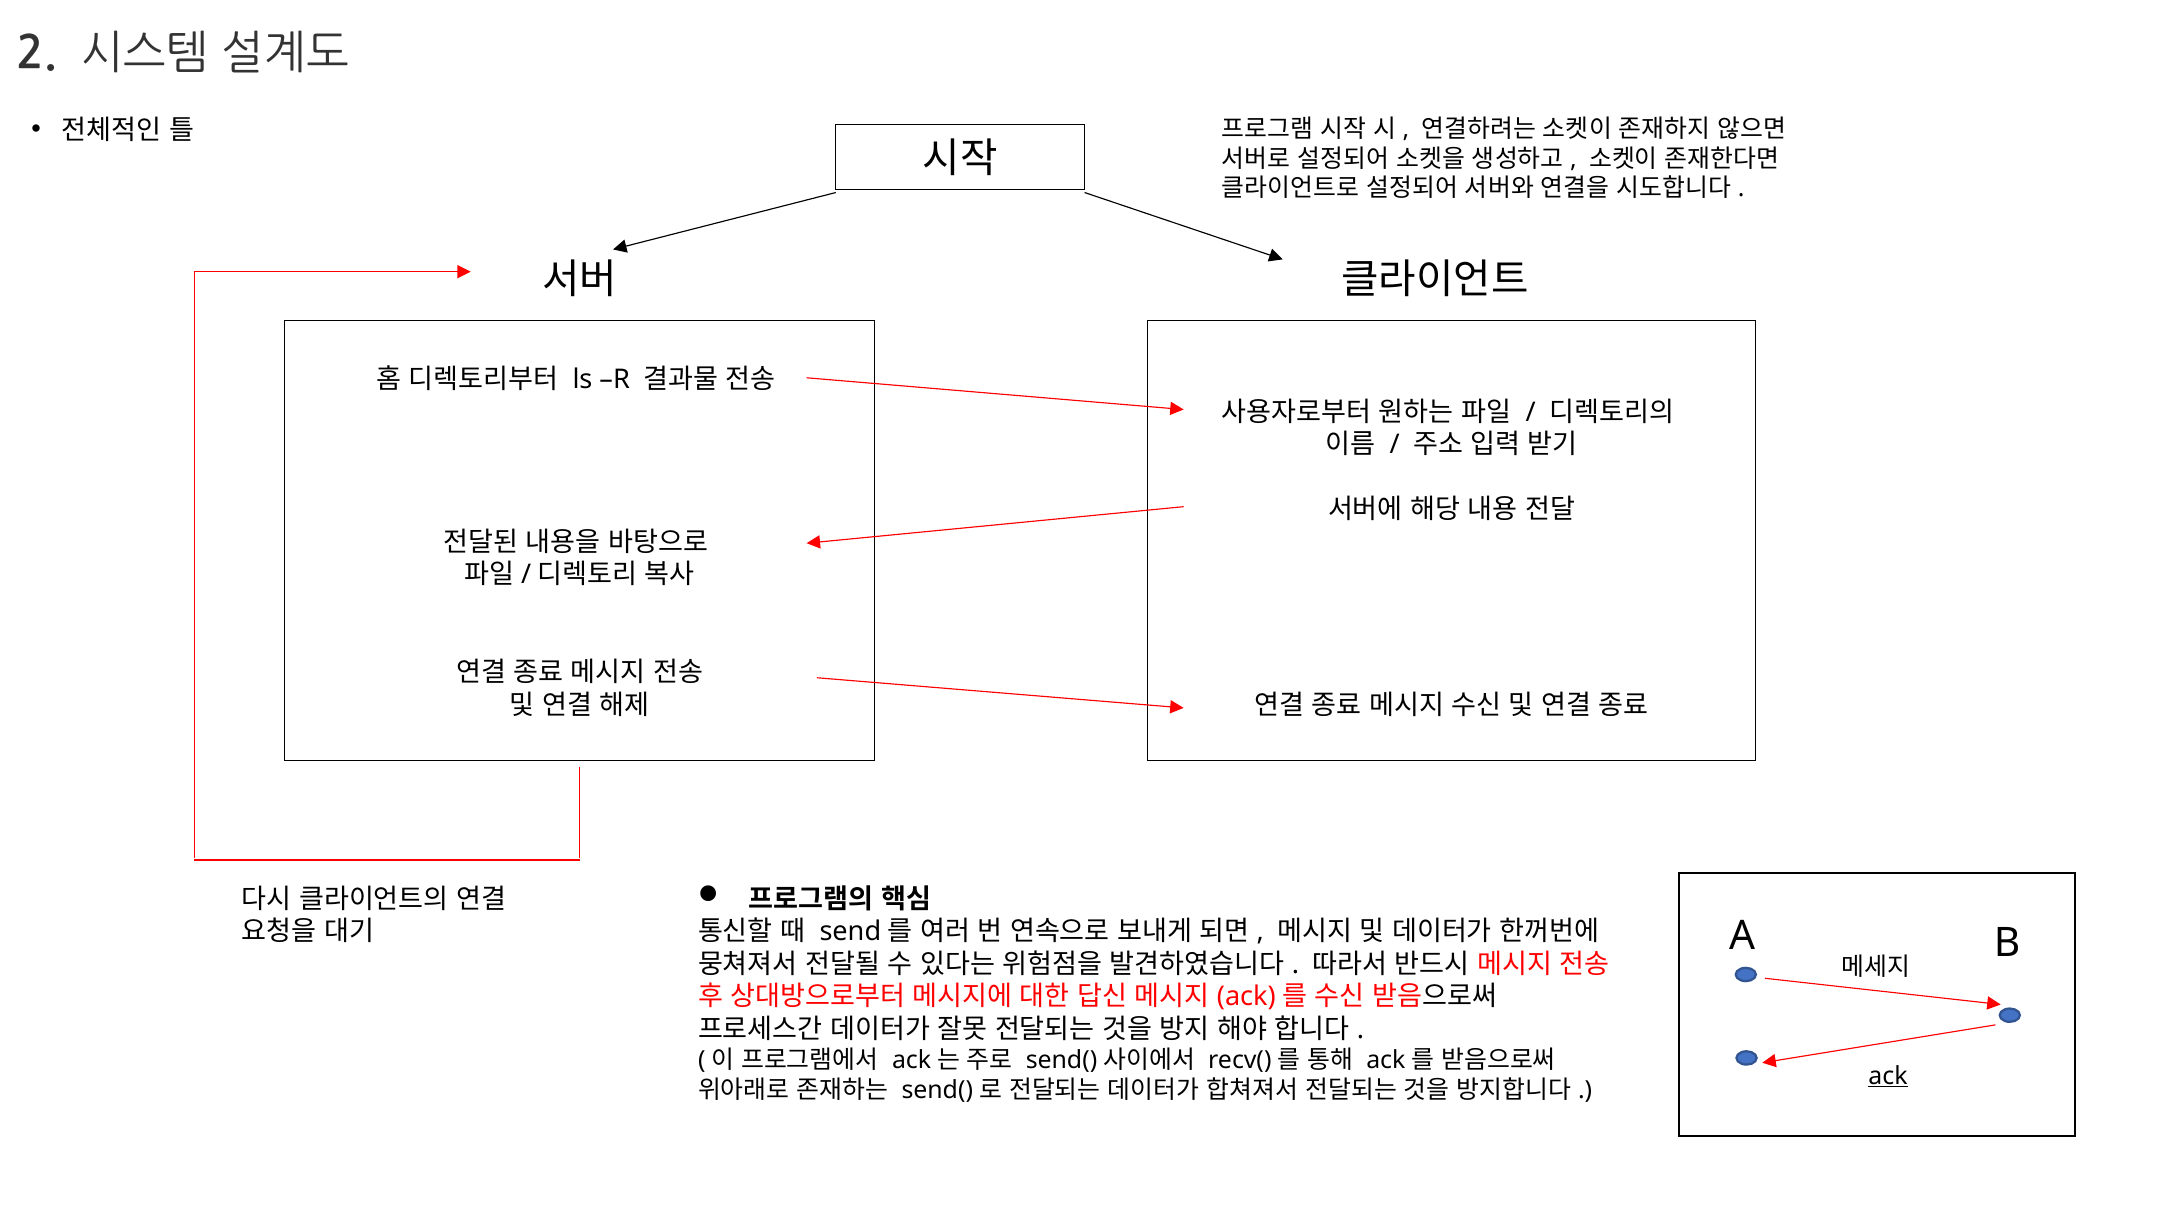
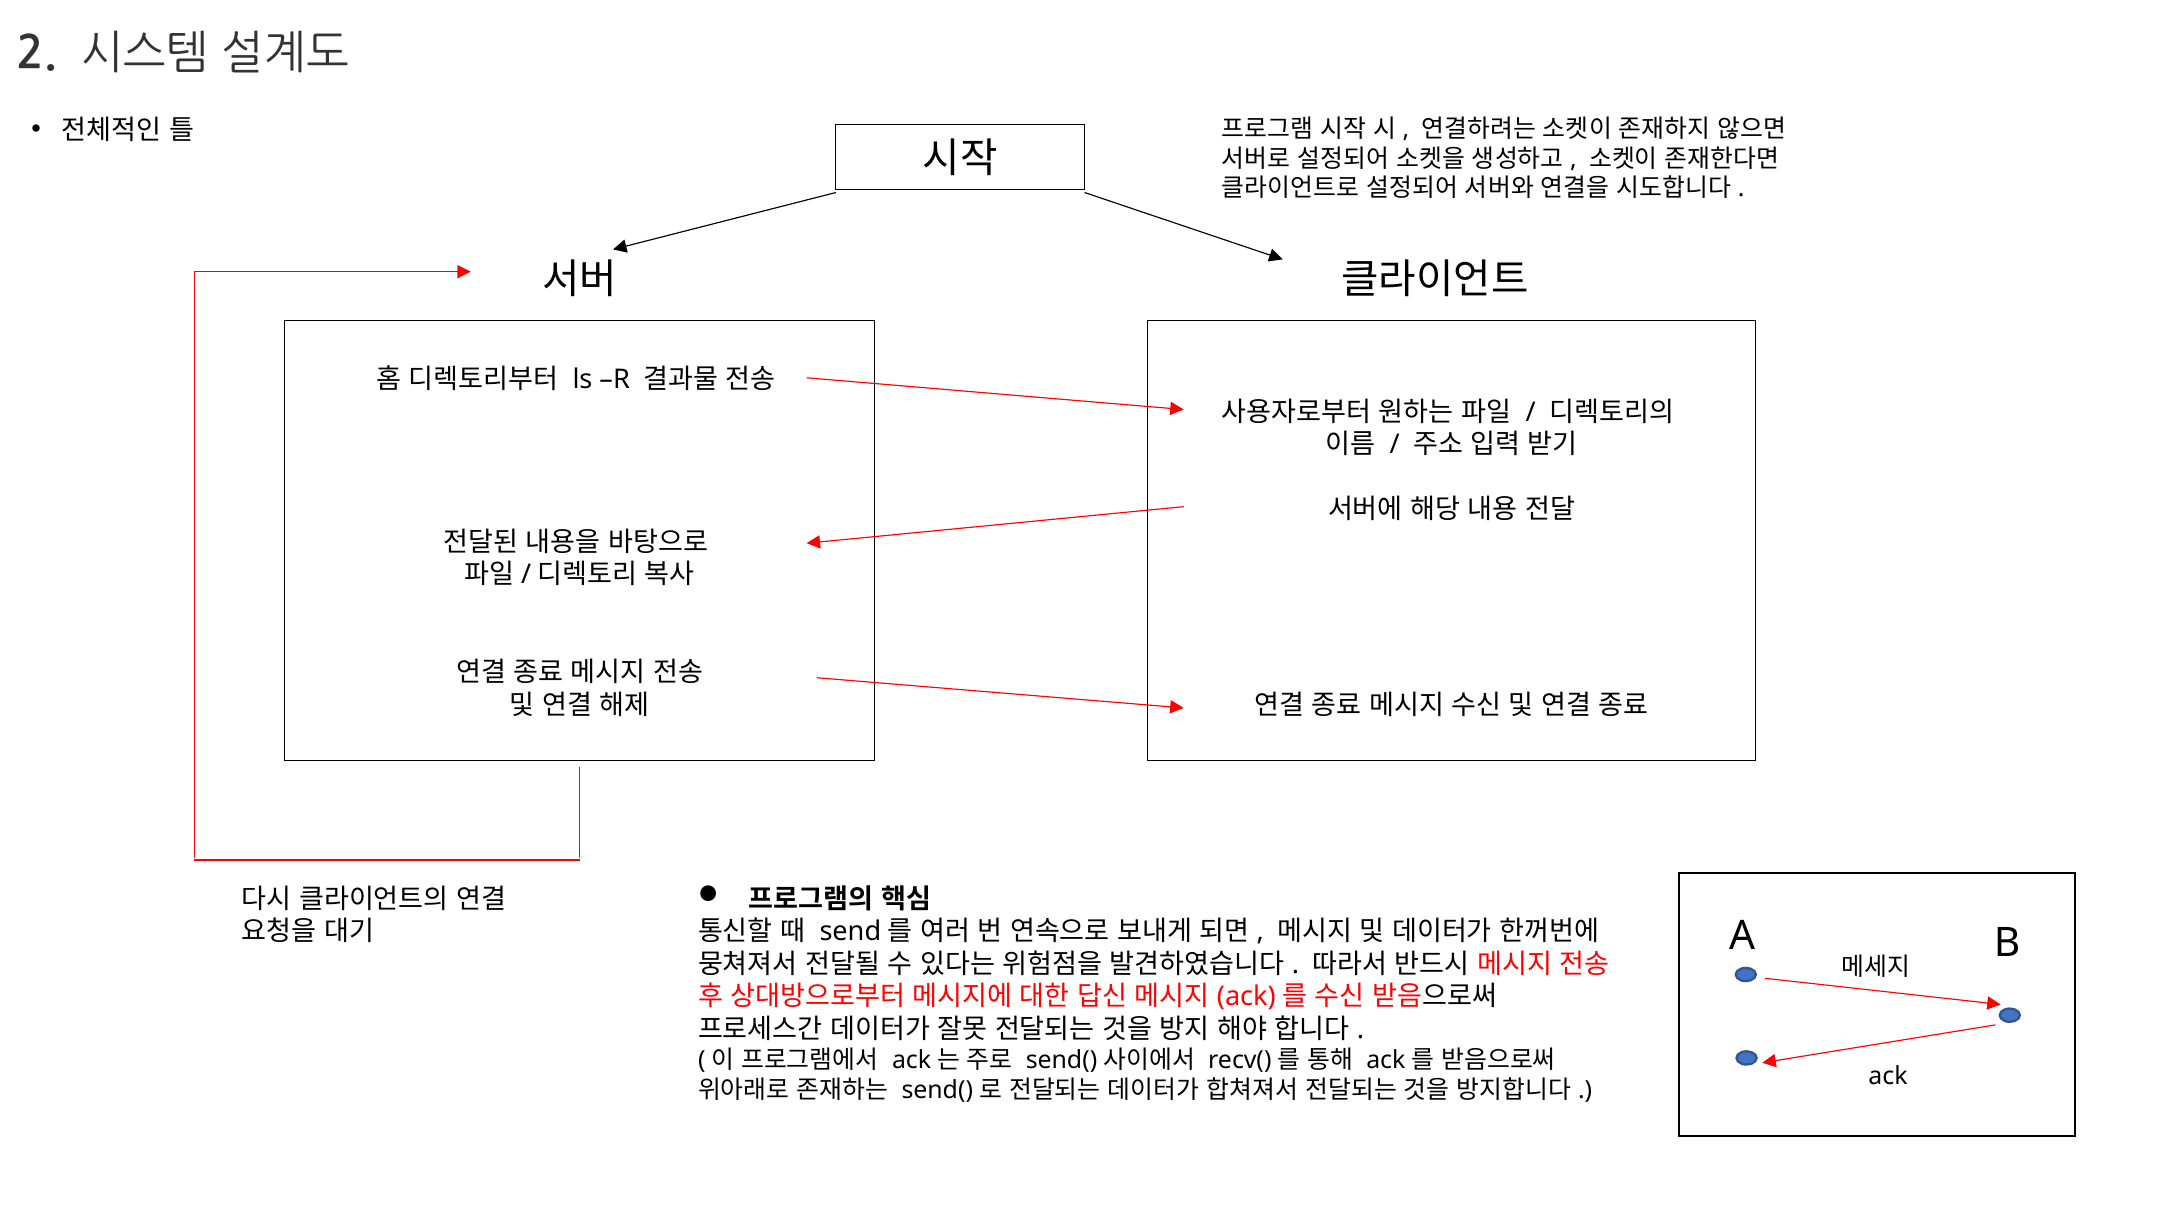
ack underline: present -> none
